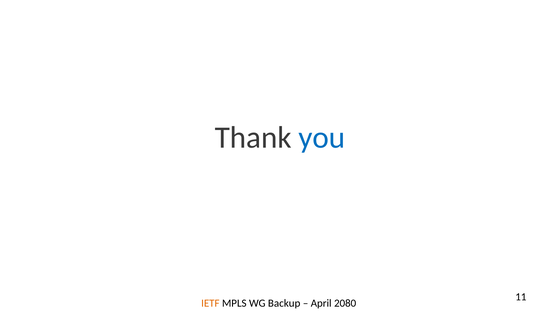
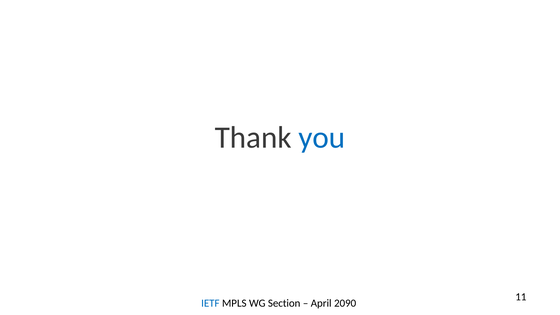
IETF colour: orange -> blue
Backup: Backup -> Section
2080: 2080 -> 2090
